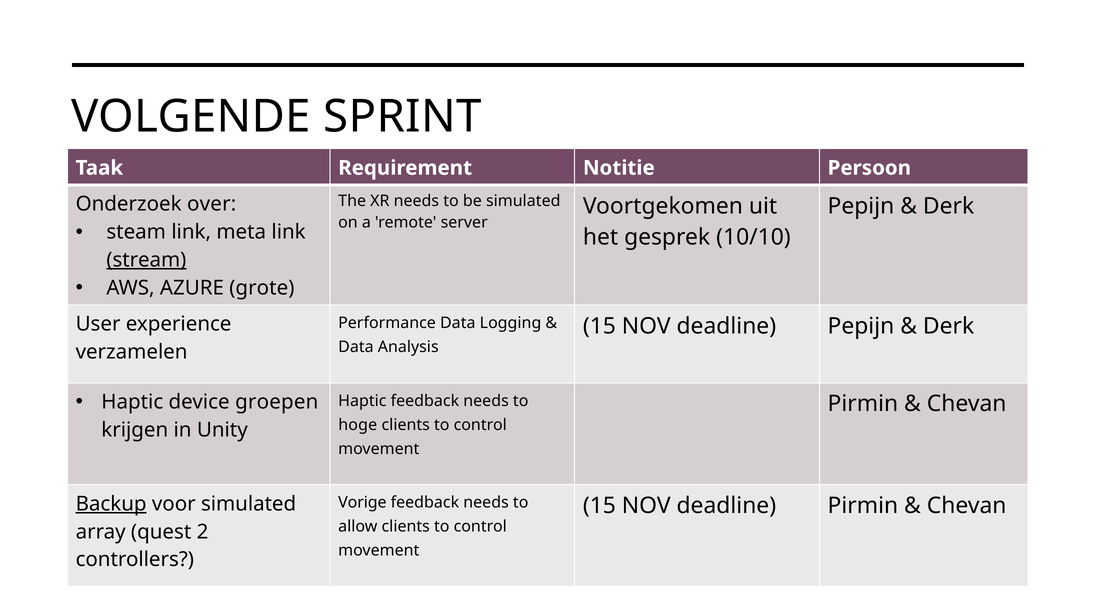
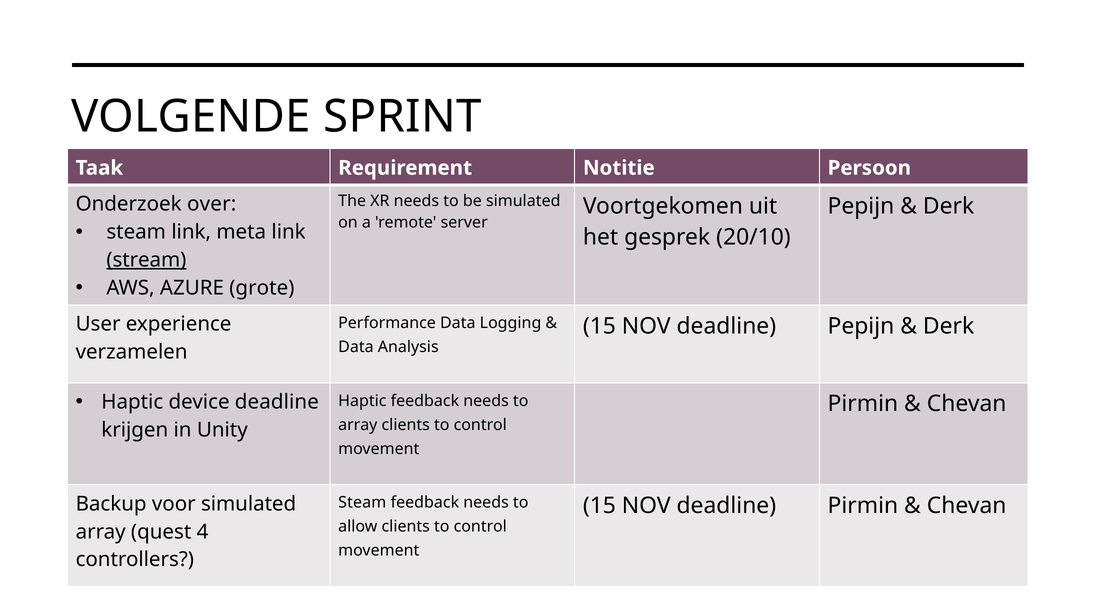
10/10: 10/10 -> 20/10
device groepen: groepen -> deadline
hoge at (358, 425): hoge -> array
Backup underline: present -> none
Vorige at (362, 503): Vorige -> Steam
2: 2 -> 4
